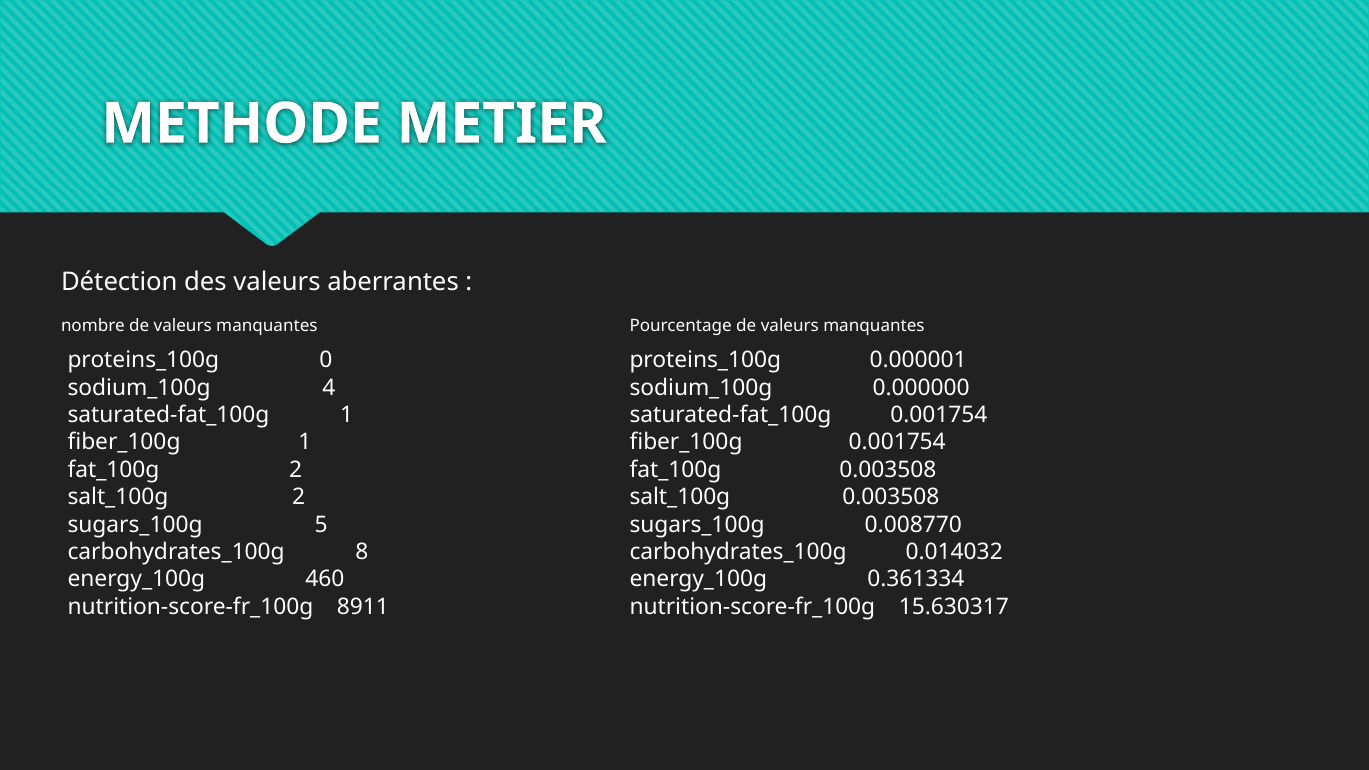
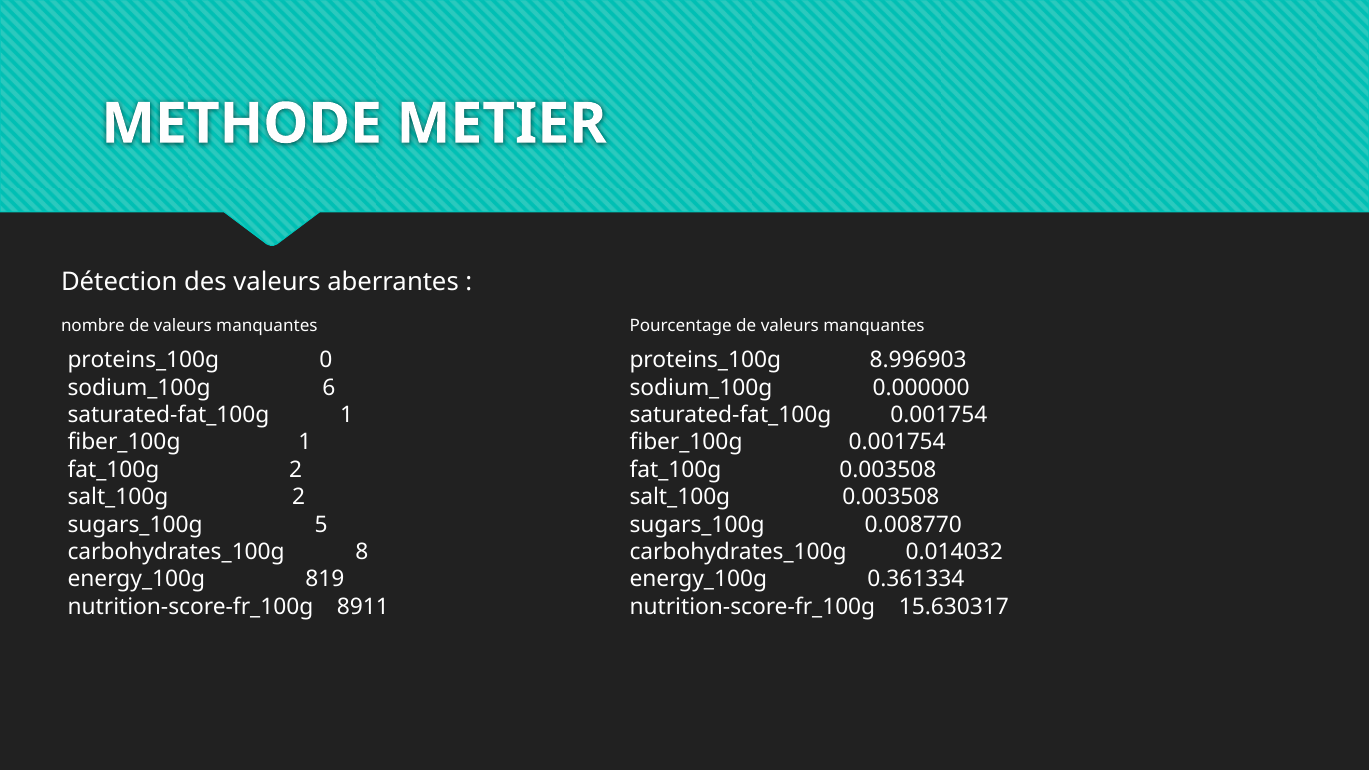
0.000001: 0.000001 -> 8.996903
4: 4 -> 6
460: 460 -> 819
